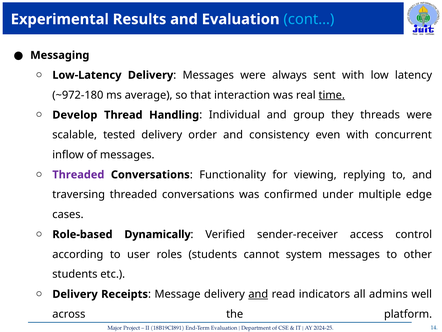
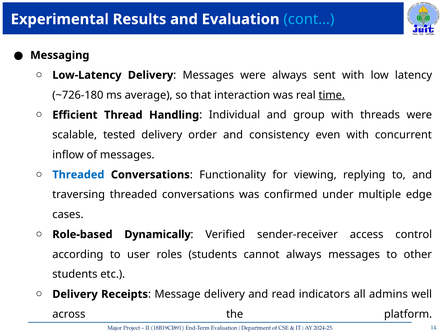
~972-180: ~972-180 -> ~726-180
Develop: Develop -> Efficient
group they: they -> with
Threaded at (78, 174) colour: purple -> blue
cannot system: system -> always
and at (258, 294) underline: present -> none
